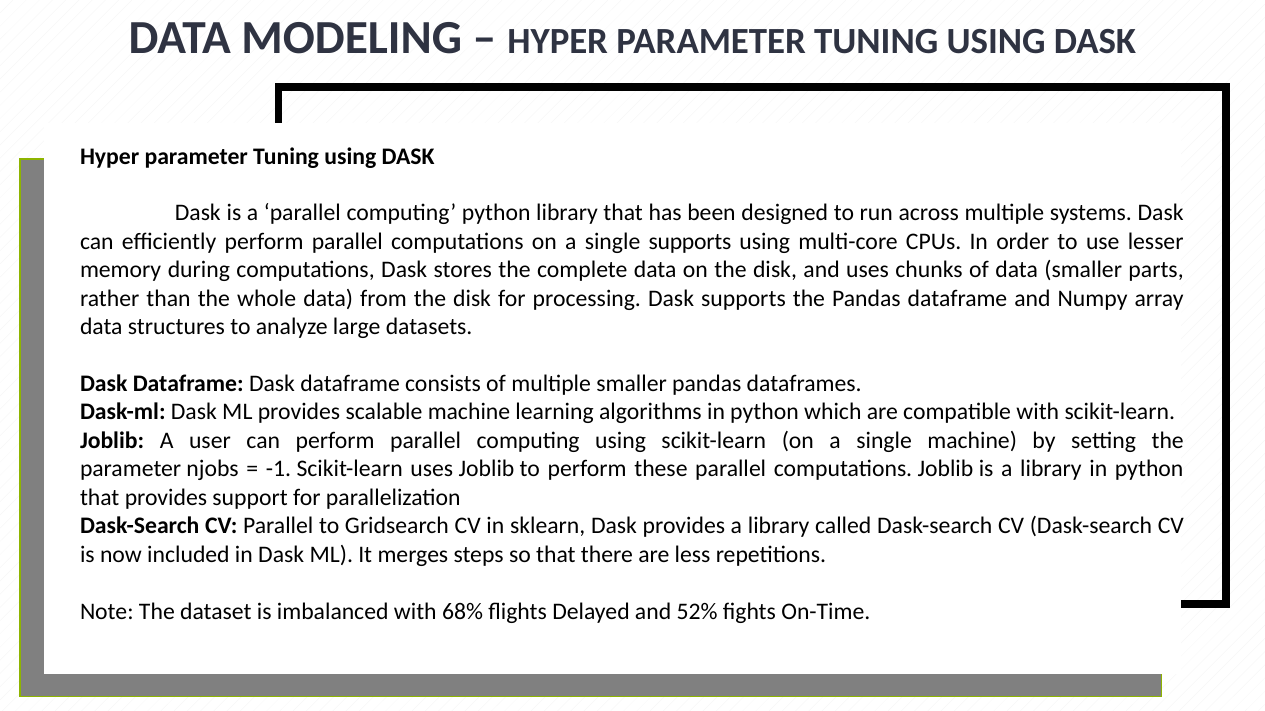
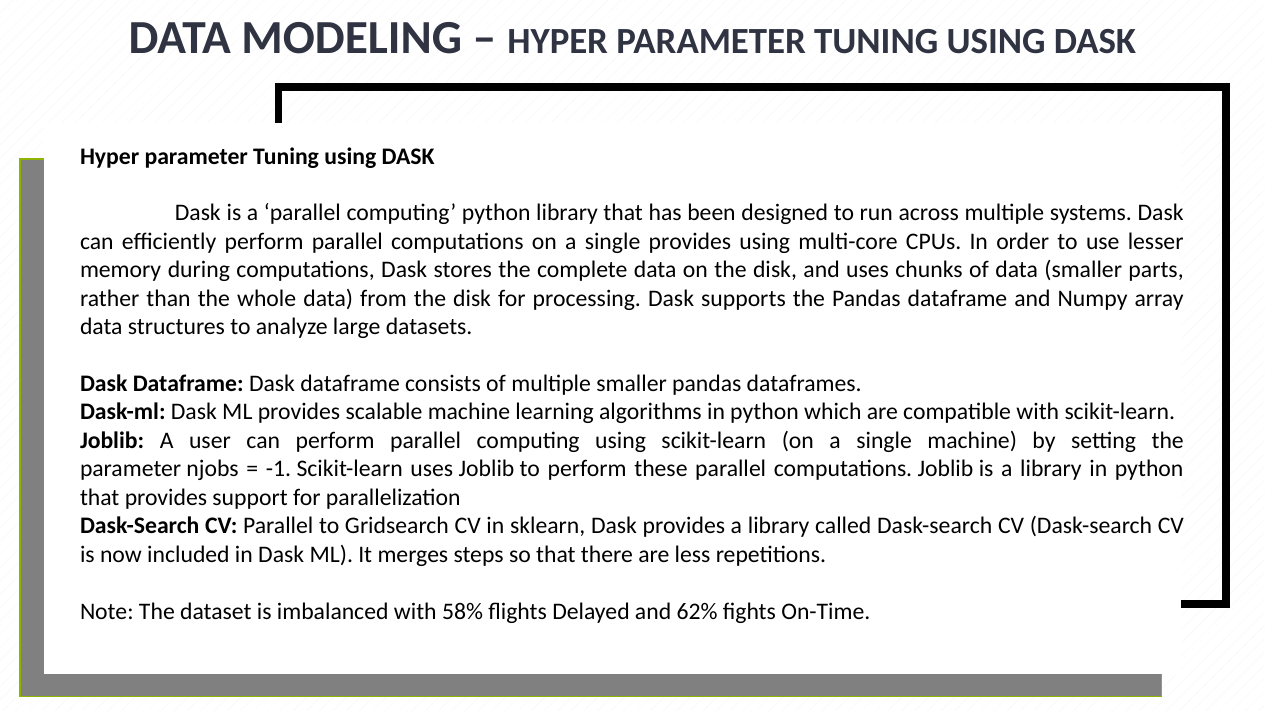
single supports: supports -> provides
68%: 68% -> 58%
52%: 52% -> 62%
